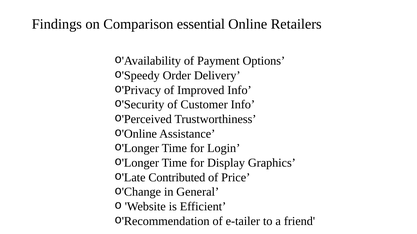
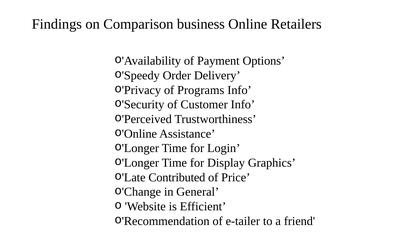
essential: essential -> business
Improved: Improved -> Programs
